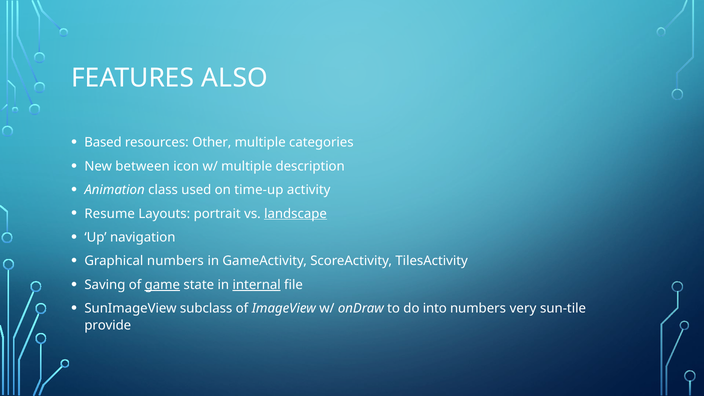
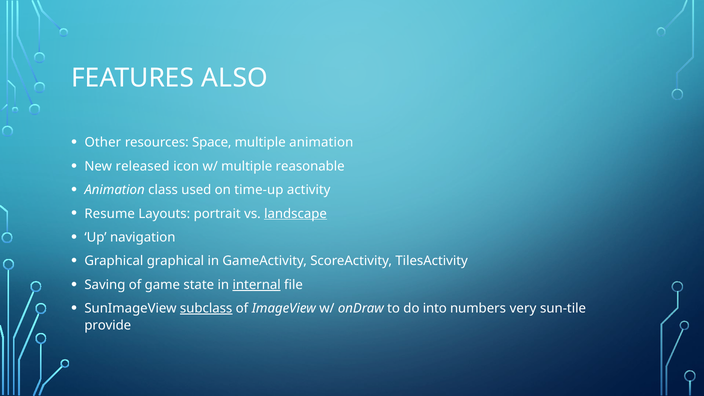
Based: Based -> Other
Other: Other -> Space
multiple categories: categories -> animation
between: between -> released
description: description -> reasonable
Graphical numbers: numbers -> graphical
game underline: present -> none
subclass underline: none -> present
